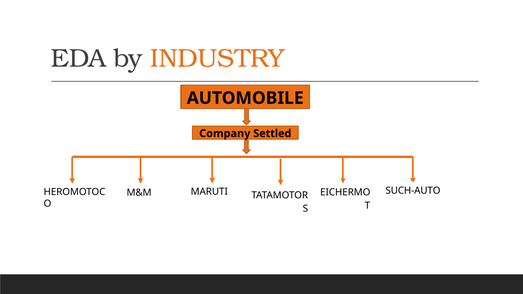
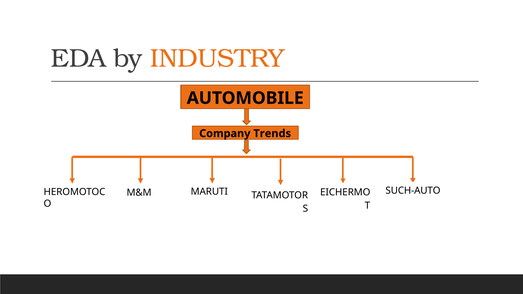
Settled: Settled -> Trends
